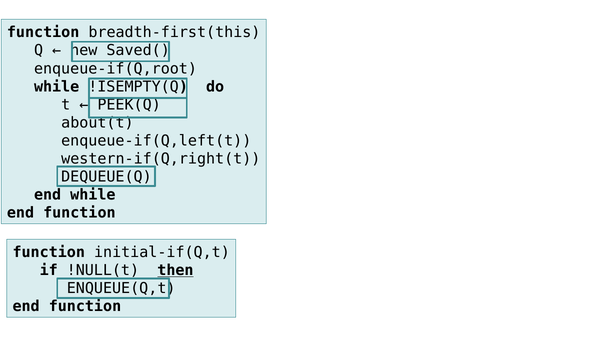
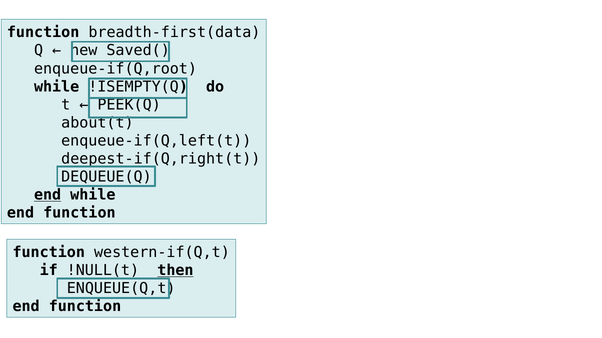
breadth-first(this: breadth-first(this -> breadth-first(data
western-if(Q,right(t: western-if(Q,right(t -> deepest-if(Q,right(t
end at (48, 195) underline: none -> present
initial-if(Q,t: initial-if(Q,t -> western-if(Q,t
